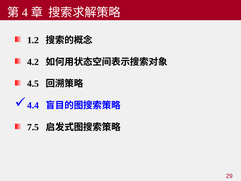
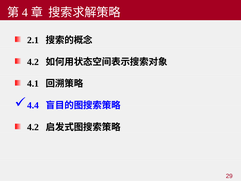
1.2: 1.2 -> 2.1
4.5: 4.5 -> 4.1
7.5 at (33, 127): 7.5 -> 4.2
